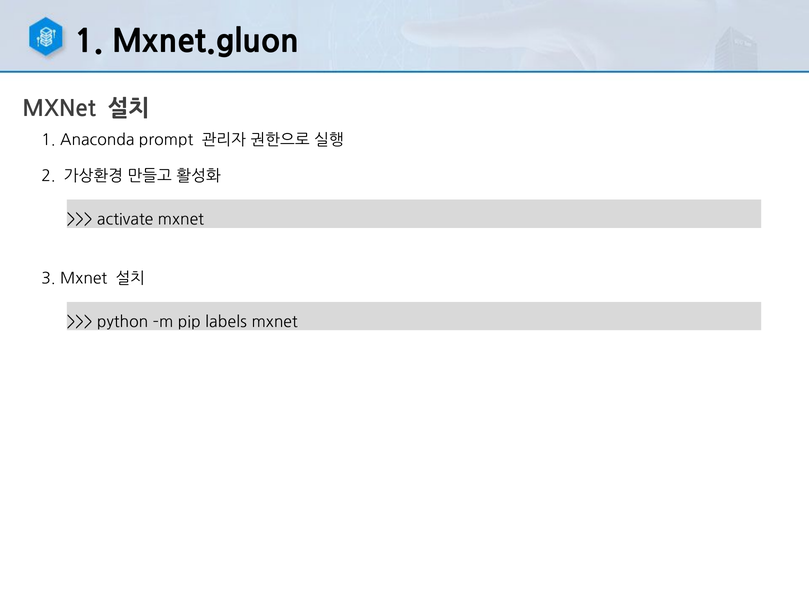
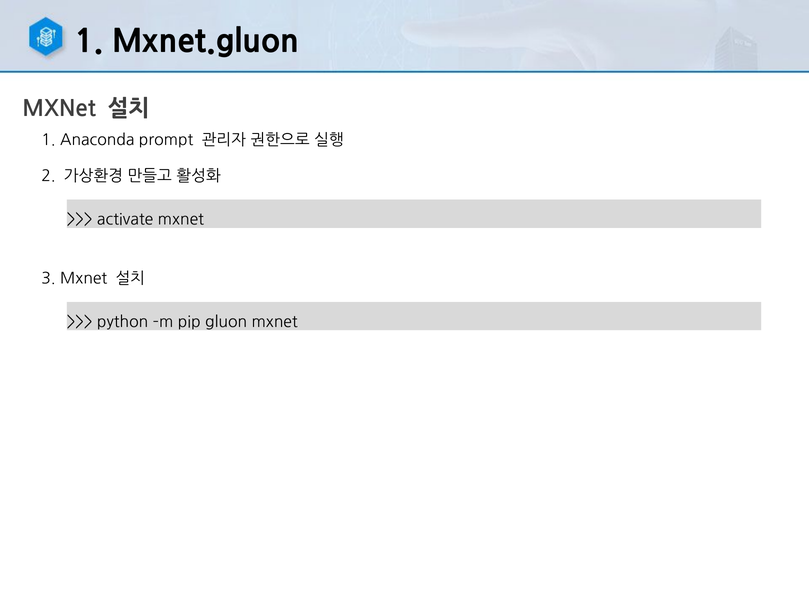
labels: labels -> gluon
